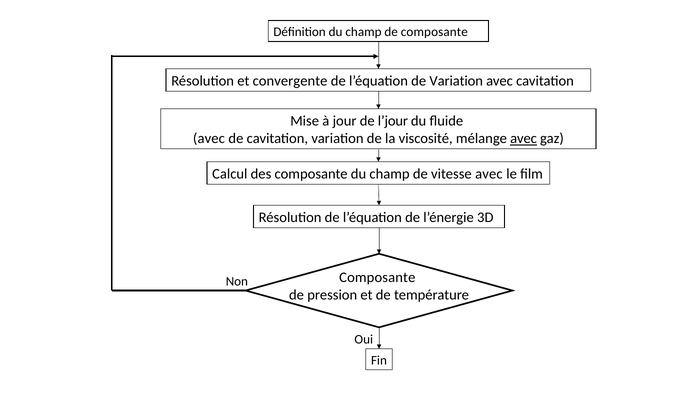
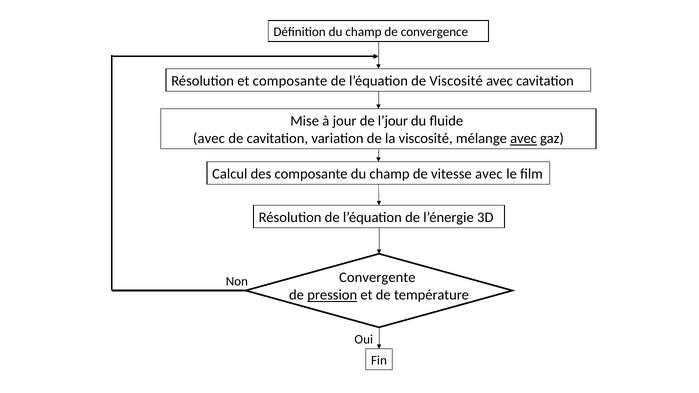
de composante: composante -> convergence
et convergente: convergente -> composante
de Variation: Variation -> Viscosité
Composante at (377, 278): Composante -> Convergente
pression underline: none -> present
